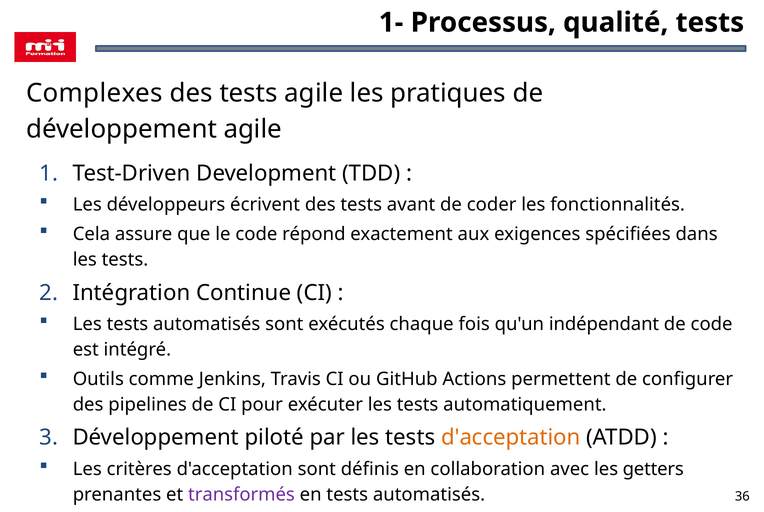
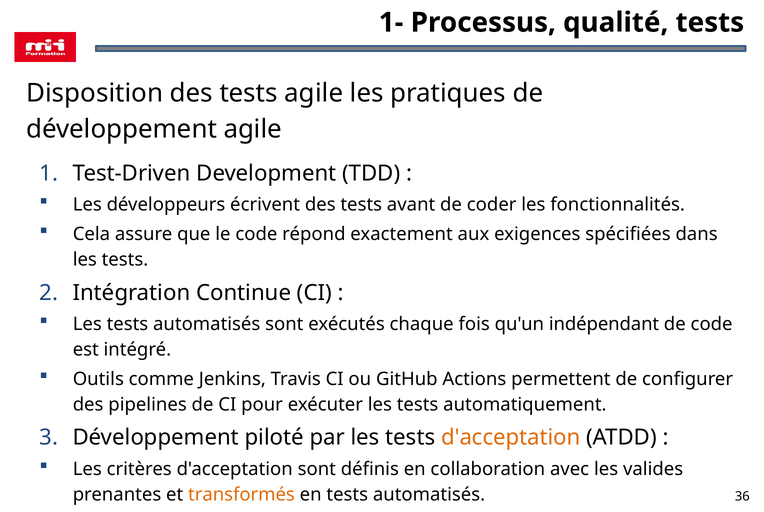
Complexes: Complexes -> Disposition
getters: getters -> valides
transformés colour: purple -> orange
